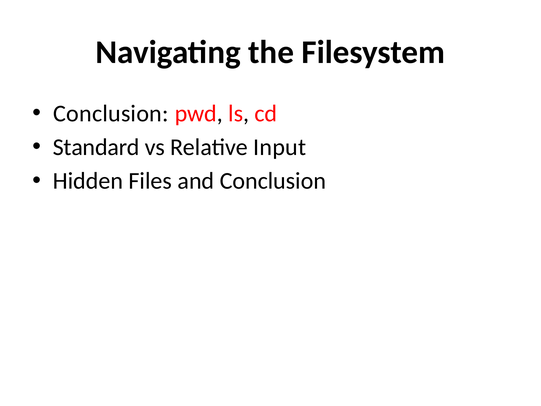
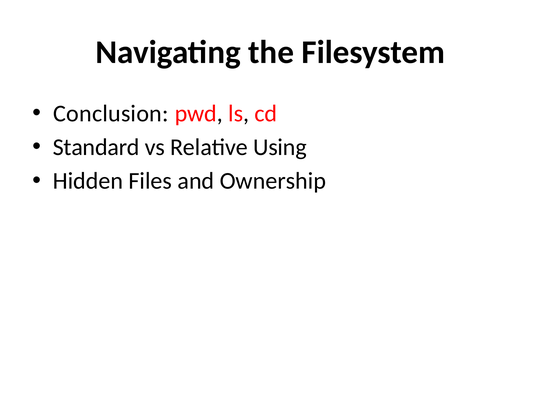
Input: Input -> Using
and Conclusion: Conclusion -> Ownership
